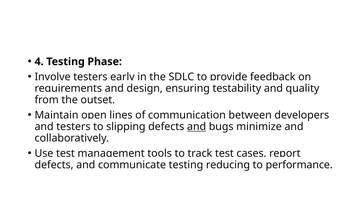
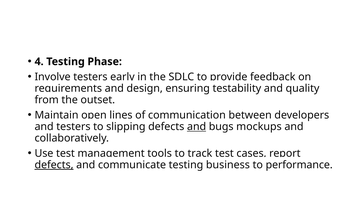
minimize: minimize -> mockups
defects at (54, 165) underline: none -> present
reducing: reducing -> business
